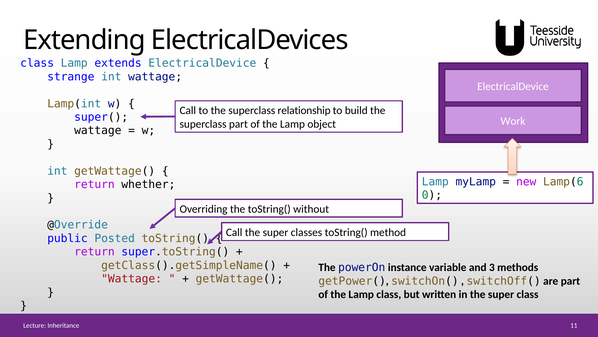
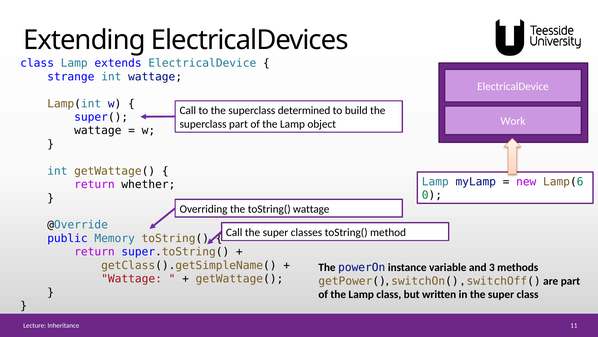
relationship: relationship -> determined
toString( without: without -> wattage
Posted: Posted -> Memory
